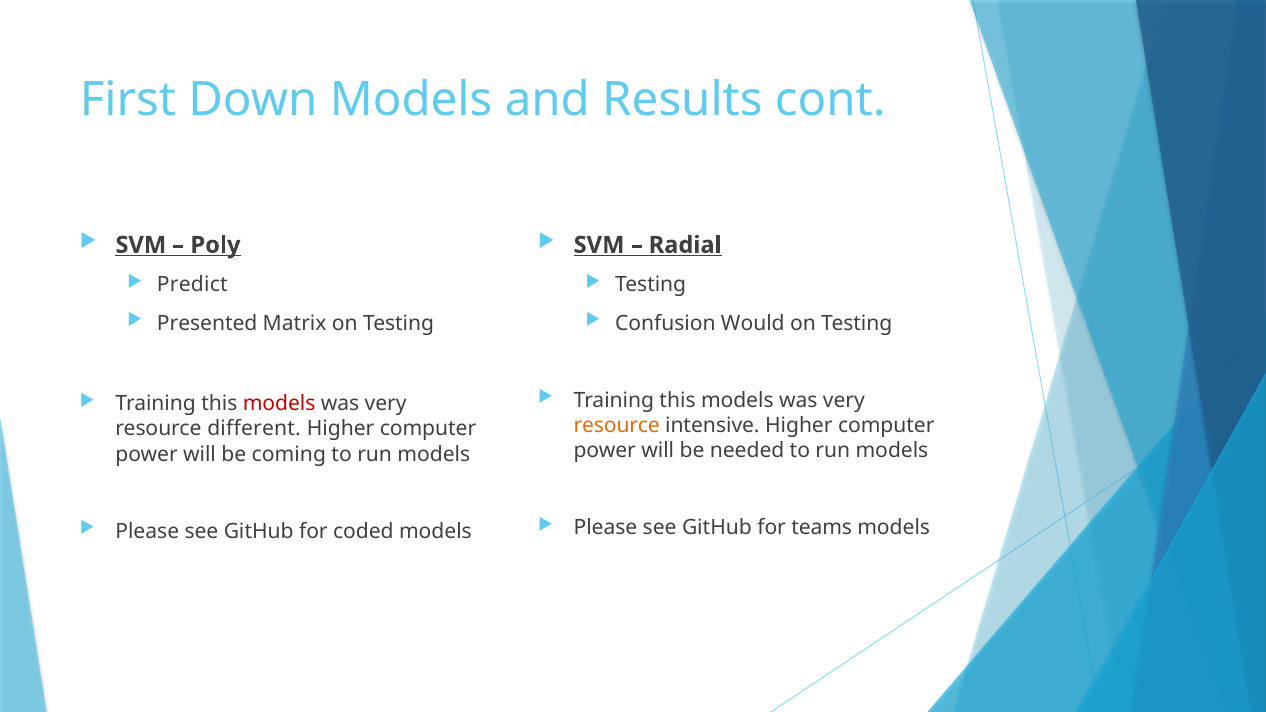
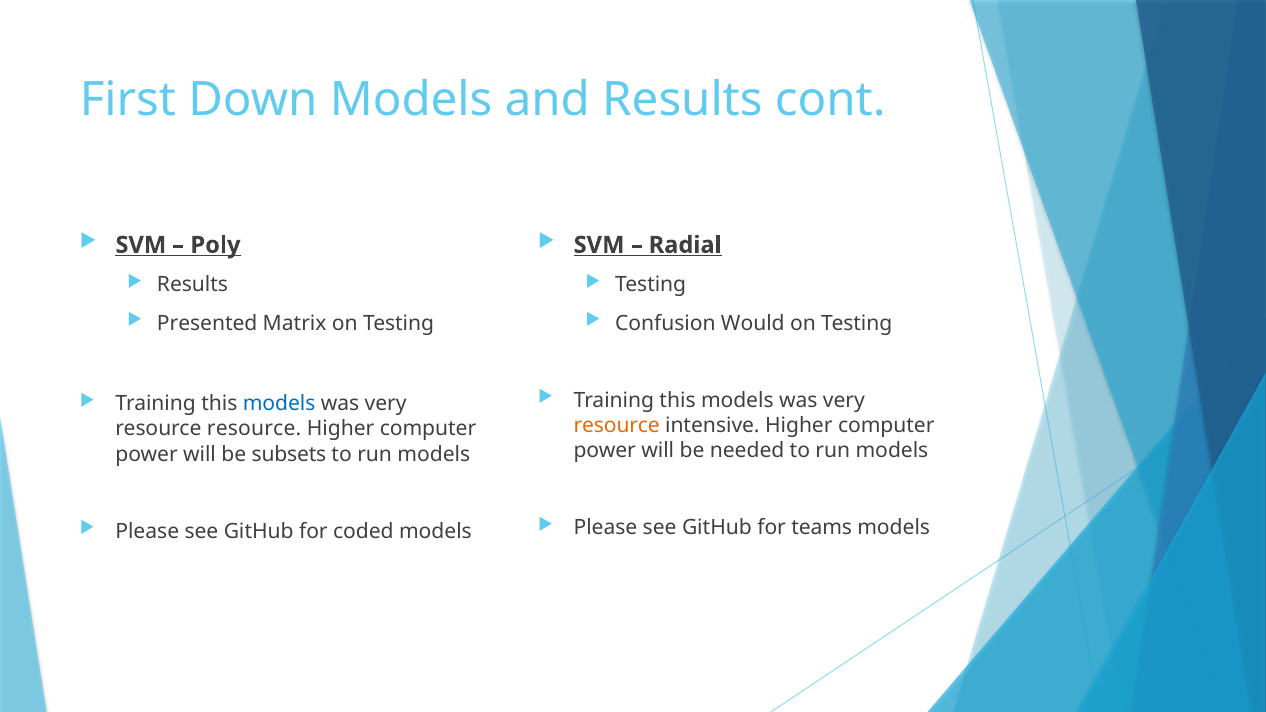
Predict at (192, 285): Predict -> Results
models at (279, 404) colour: red -> blue
resource different: different -> resource
coming: coming -> subsets
